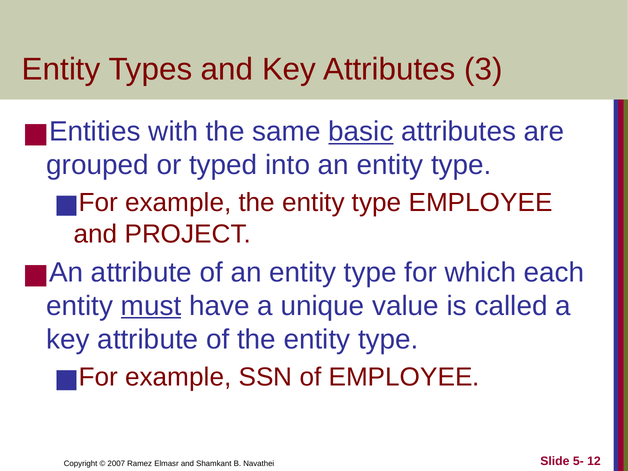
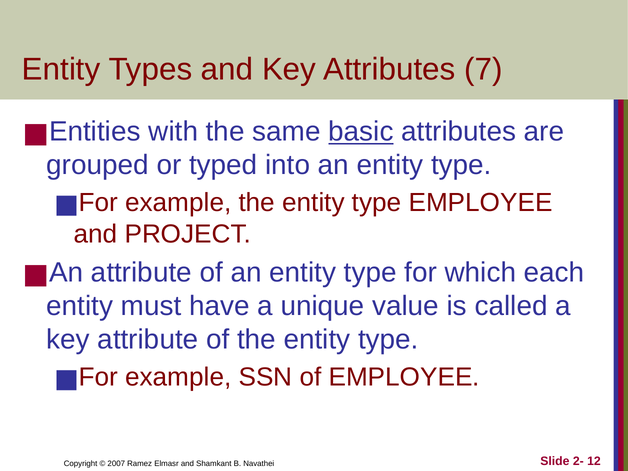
3: 3 -> 7
must underline: present -> none
5-: 5- -> 2-
